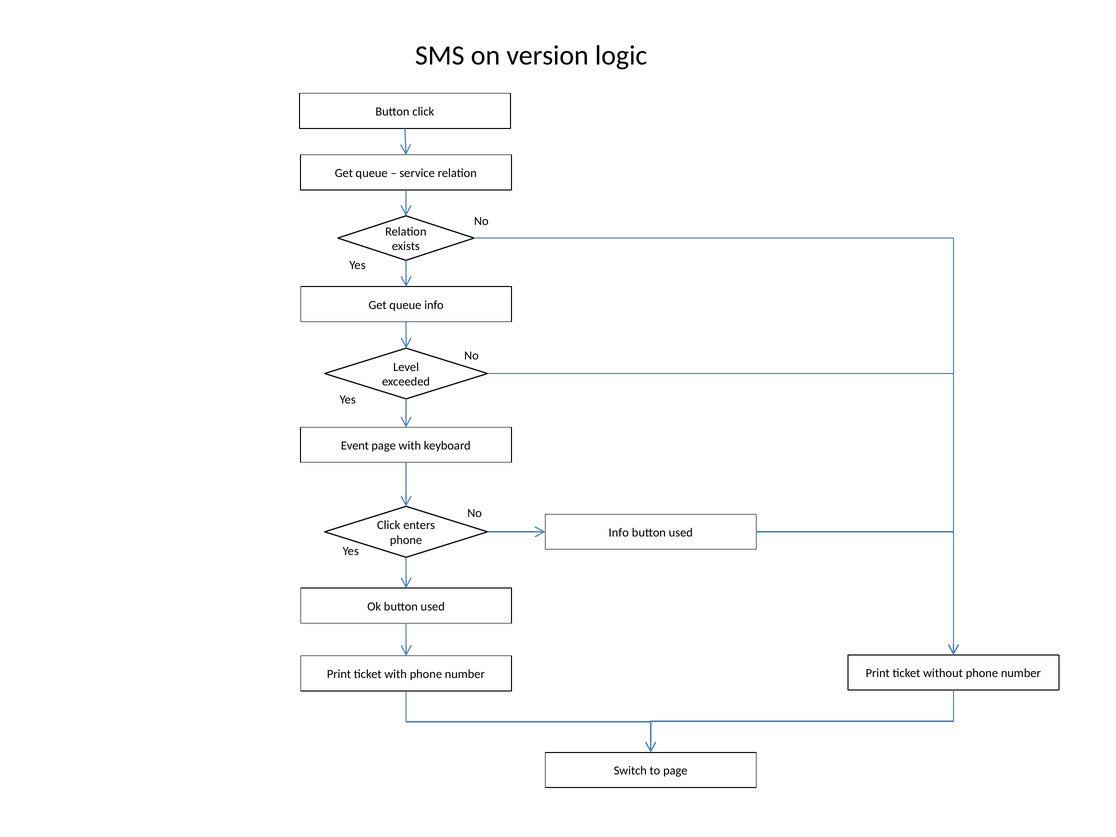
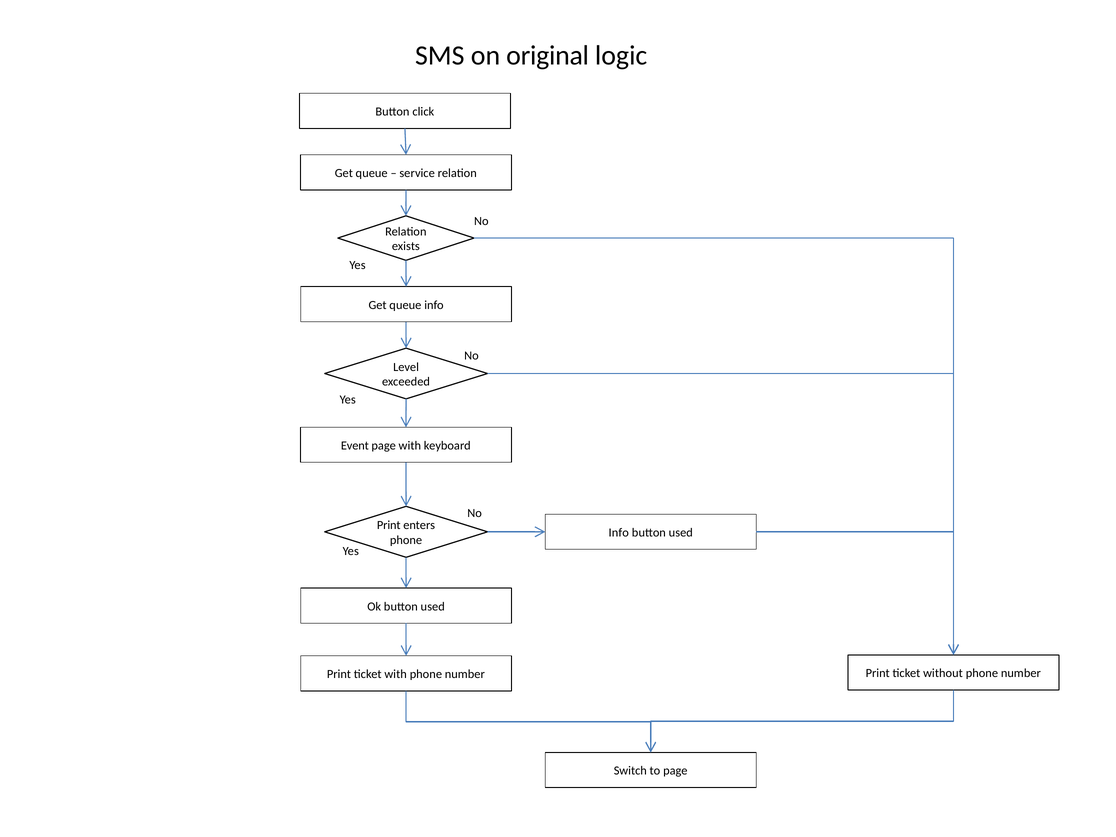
version: version -> original
Click at (389, 525): Click -> Print
